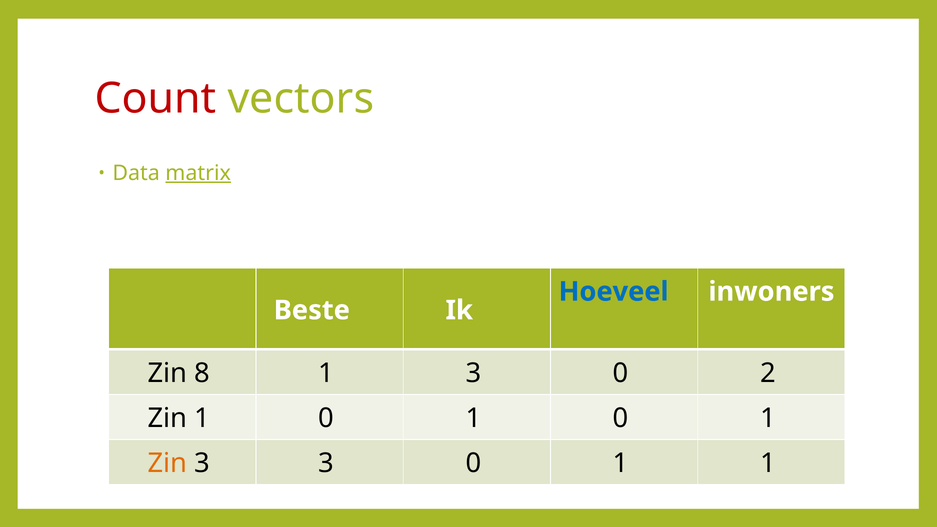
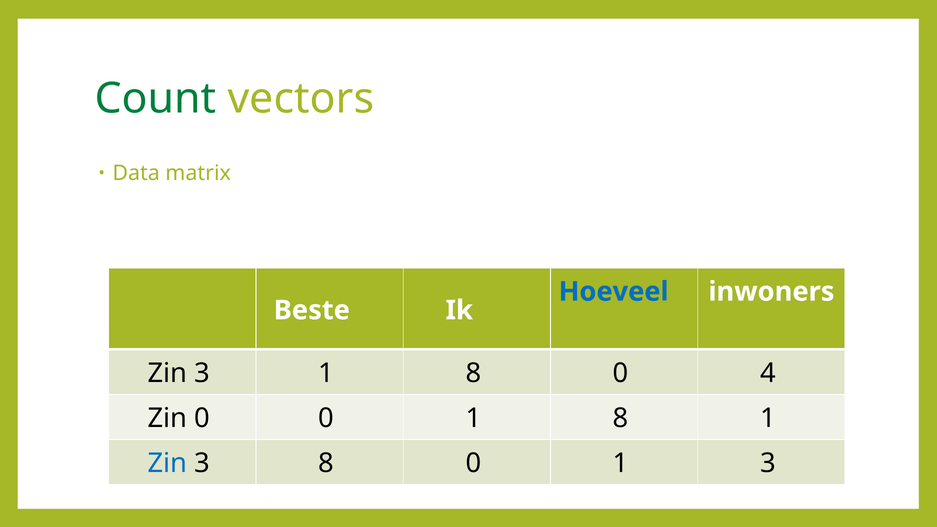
Count colour: red -> green
matrix underline: present -> none
8 at (202, 373): 8 -> 3
3 at (473, 373): 3 -> 8
2: 2 -> 4
Zin 1: 1 -> 0
0 1 0: 0 -> 8
Zin at (168, 463) colour: orange -> blue
3 3: 3 -> 8
1 1: 1 -> 3
